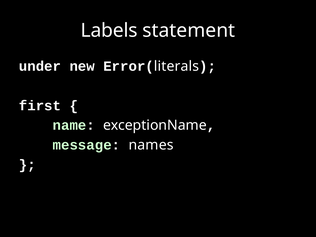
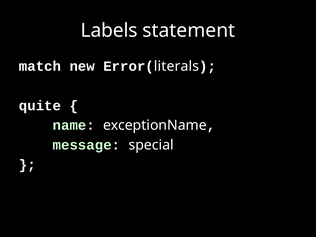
under: under -> match
first: first -> quite
names: names -> special
